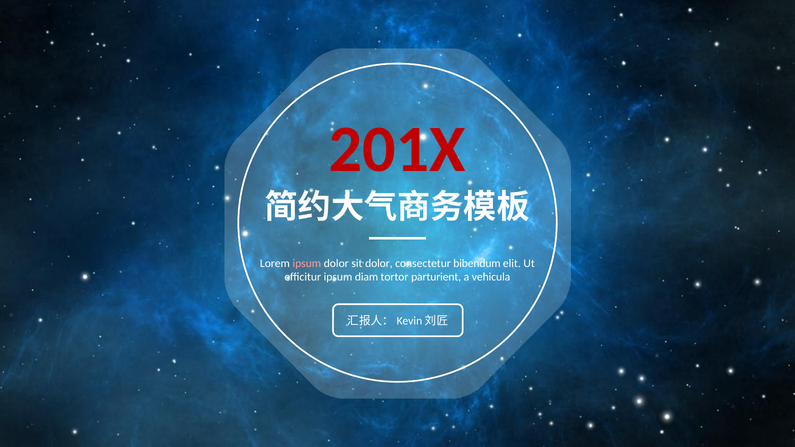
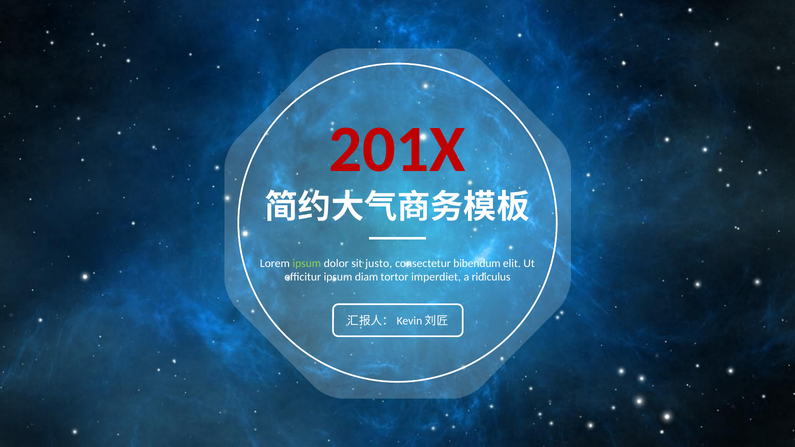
ipsum at (307, 263) colour: pink -> light green
sit dolor: dolor -> justo
parturient: parturient -> imperdiet
vehicula: vehicula -> ridiculus
